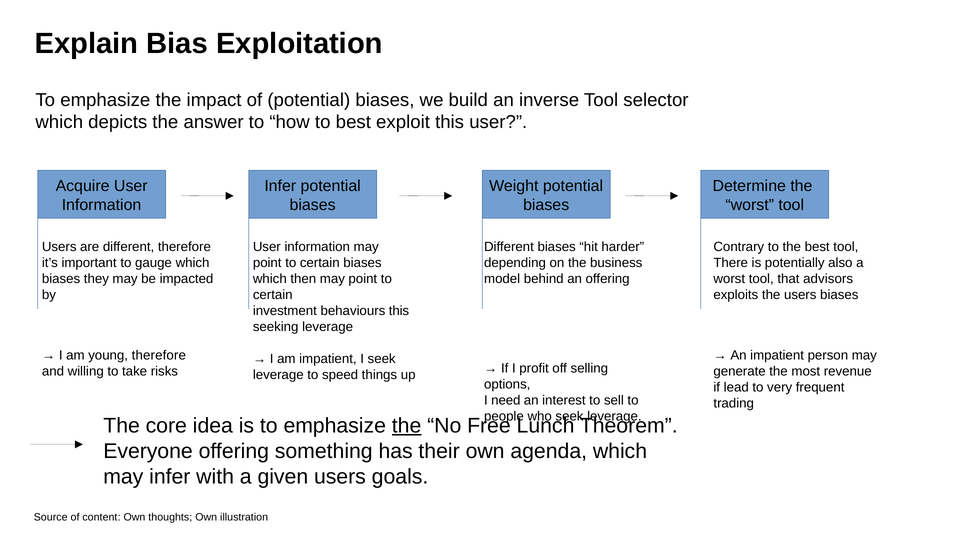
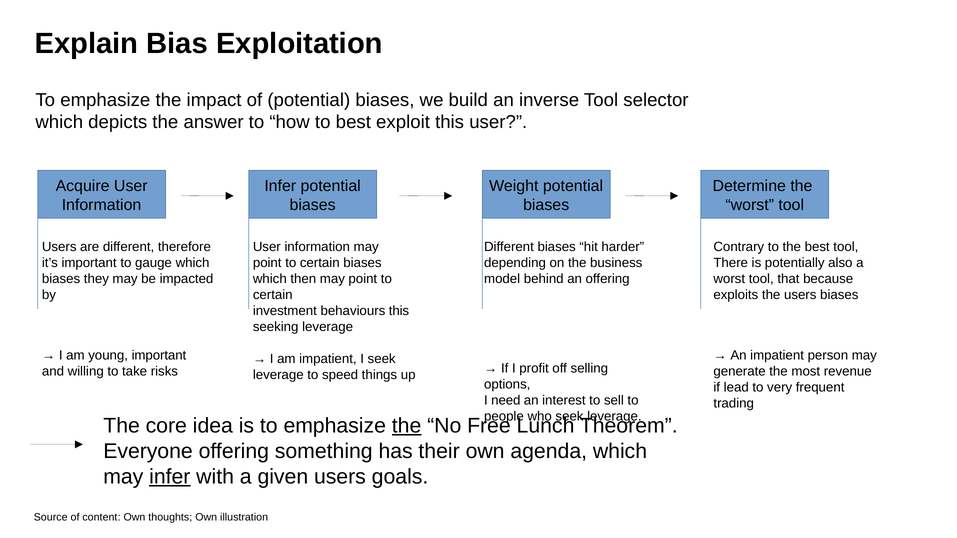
advisors: advisors -> because
young therefore: therefore -> important
infer at (170, 477) underline: none -> present
